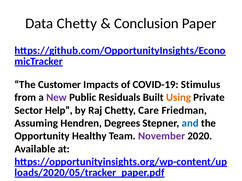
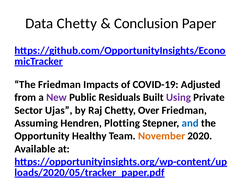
The Customer: Customer -> Friedman
Stimulus: Stimulus -> Adjusted
Using colour: orange -> purple
Help: Help -> Ujas
Care: Care -> Over
Degrees: Degrees -> Plotting
November colour: purple -> orange
